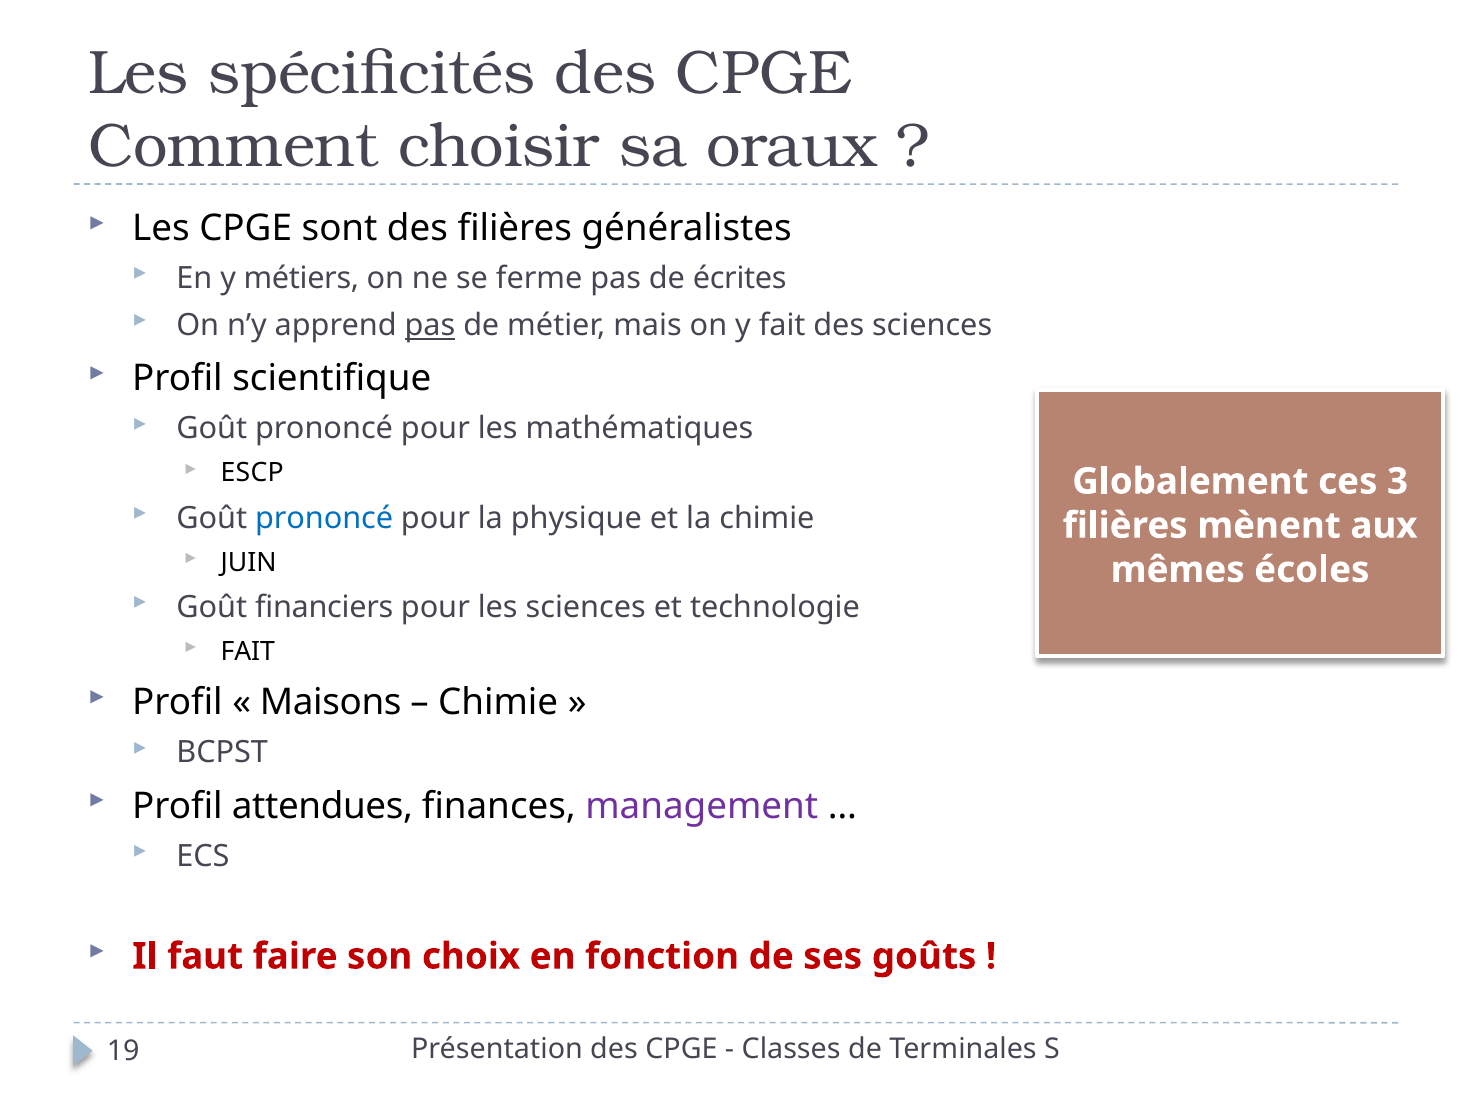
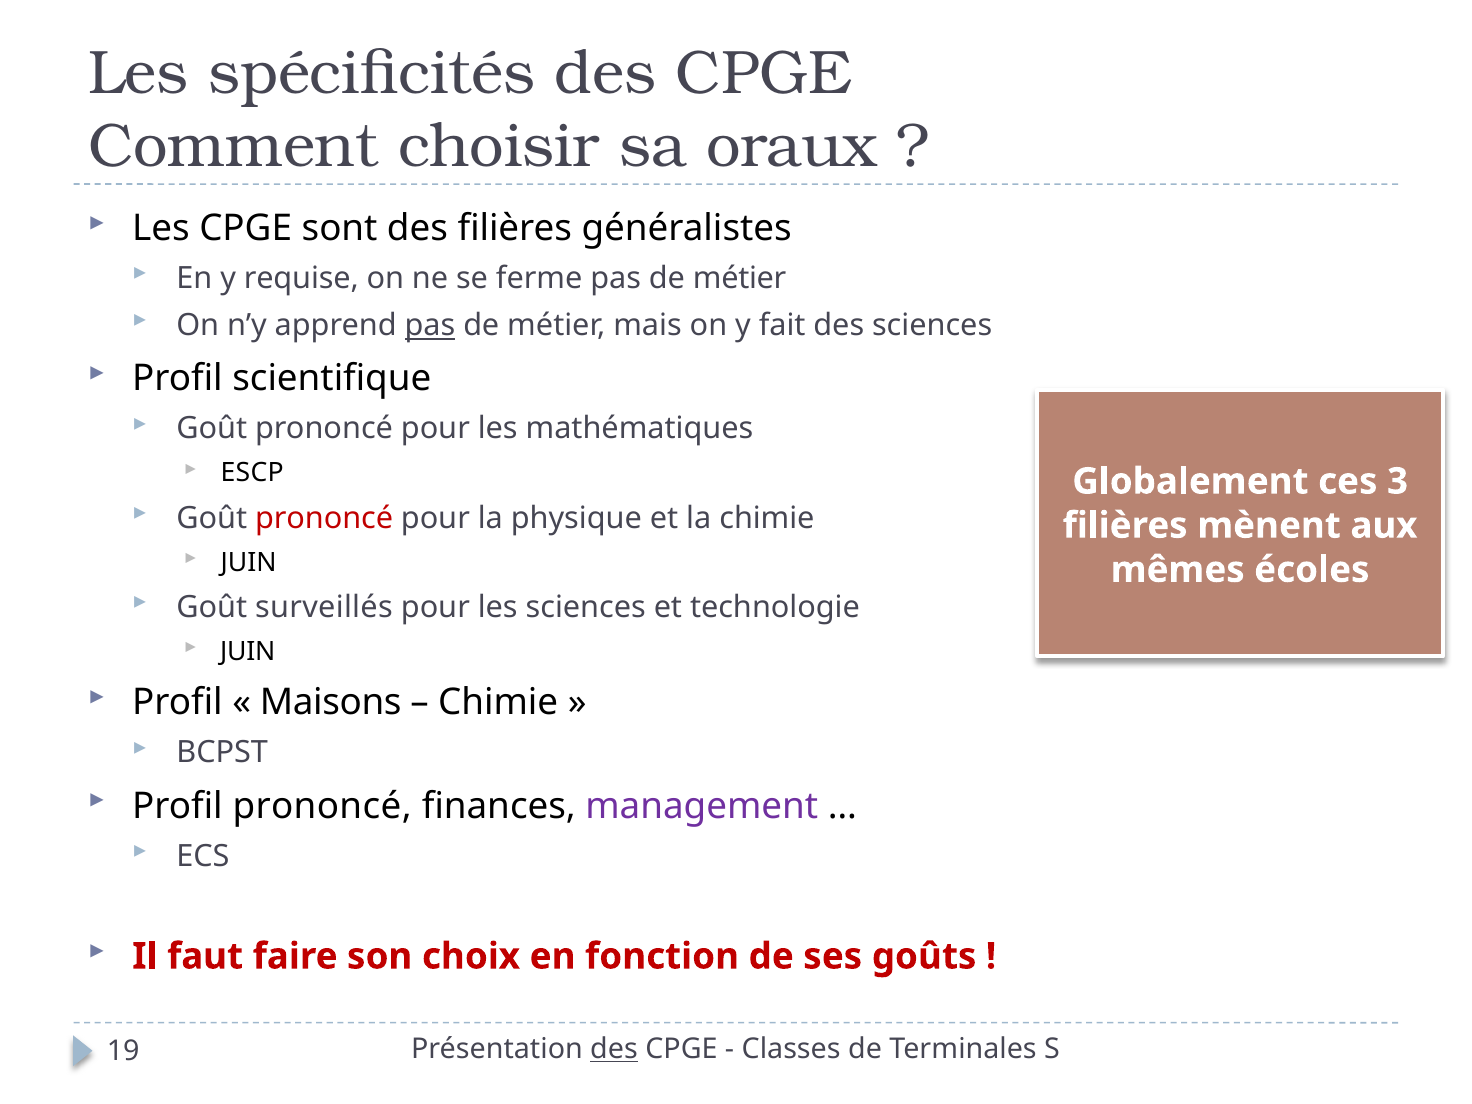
métiers: métiers -> requise
ferme pas de écrites: écrites -> métier
prononcé at (324, 518) colour: blue -> red
financiers: financiers -> surveillés
FAIT at (248, 651): FAIT -> JUIN
Profil attendues: attendues -> prononcé
des at (614, 1049) underline: none -> present
